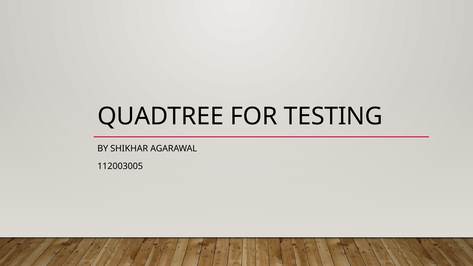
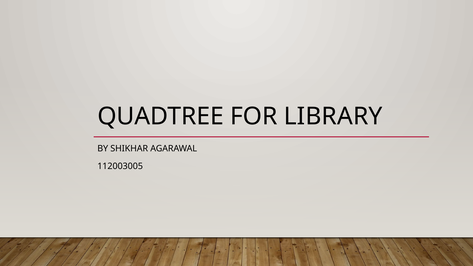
TESTING: TESTING -> LIBRARY
